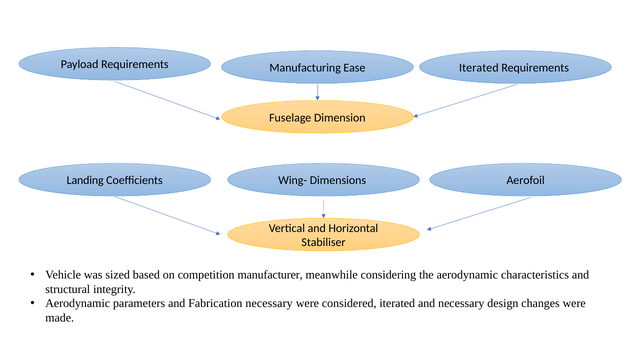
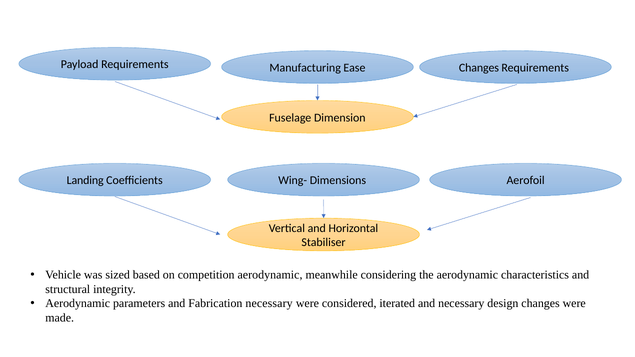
Iterated at (479, 68): Iterated -> Changes
competition manufacturer: manufacturer -> aerodynamic
